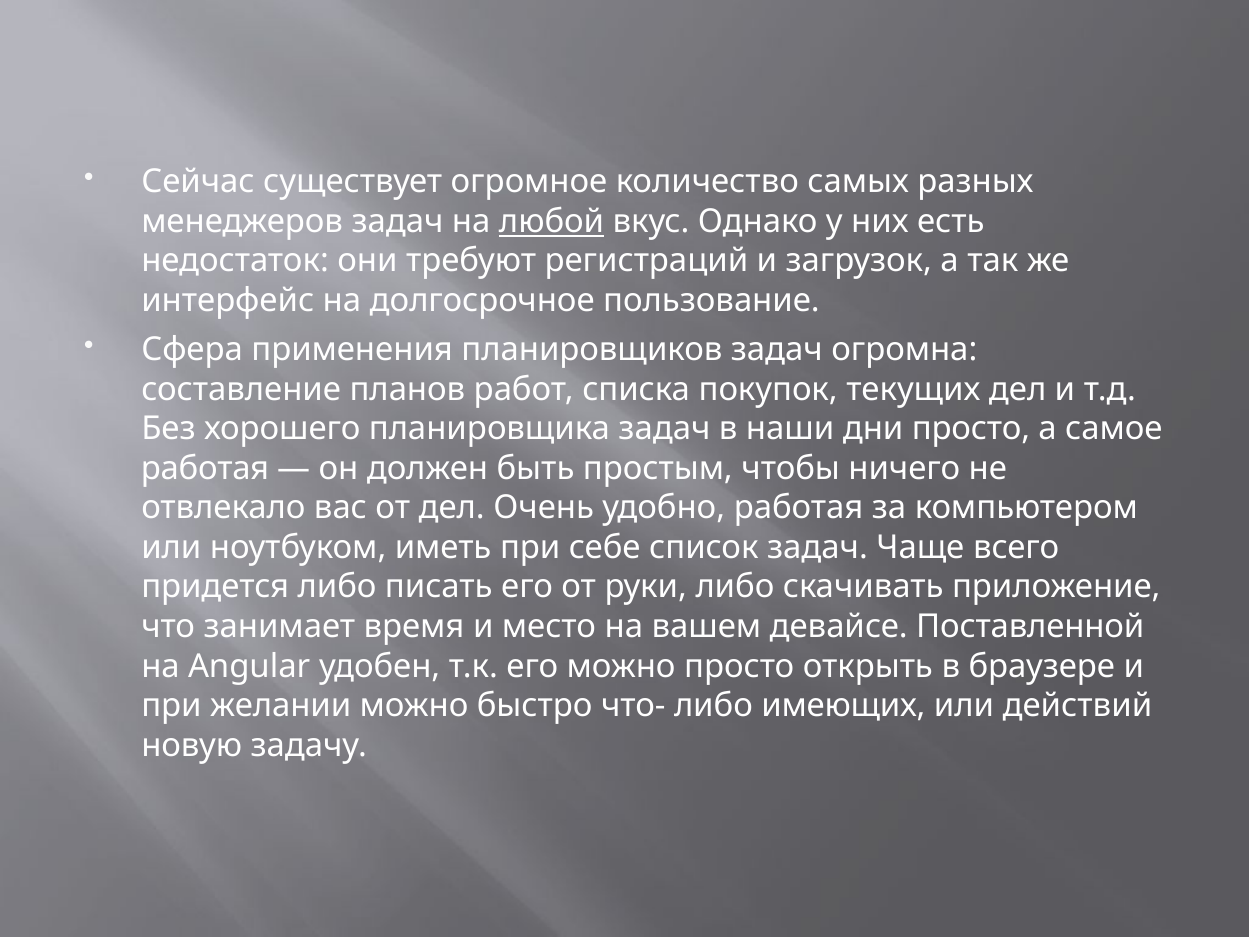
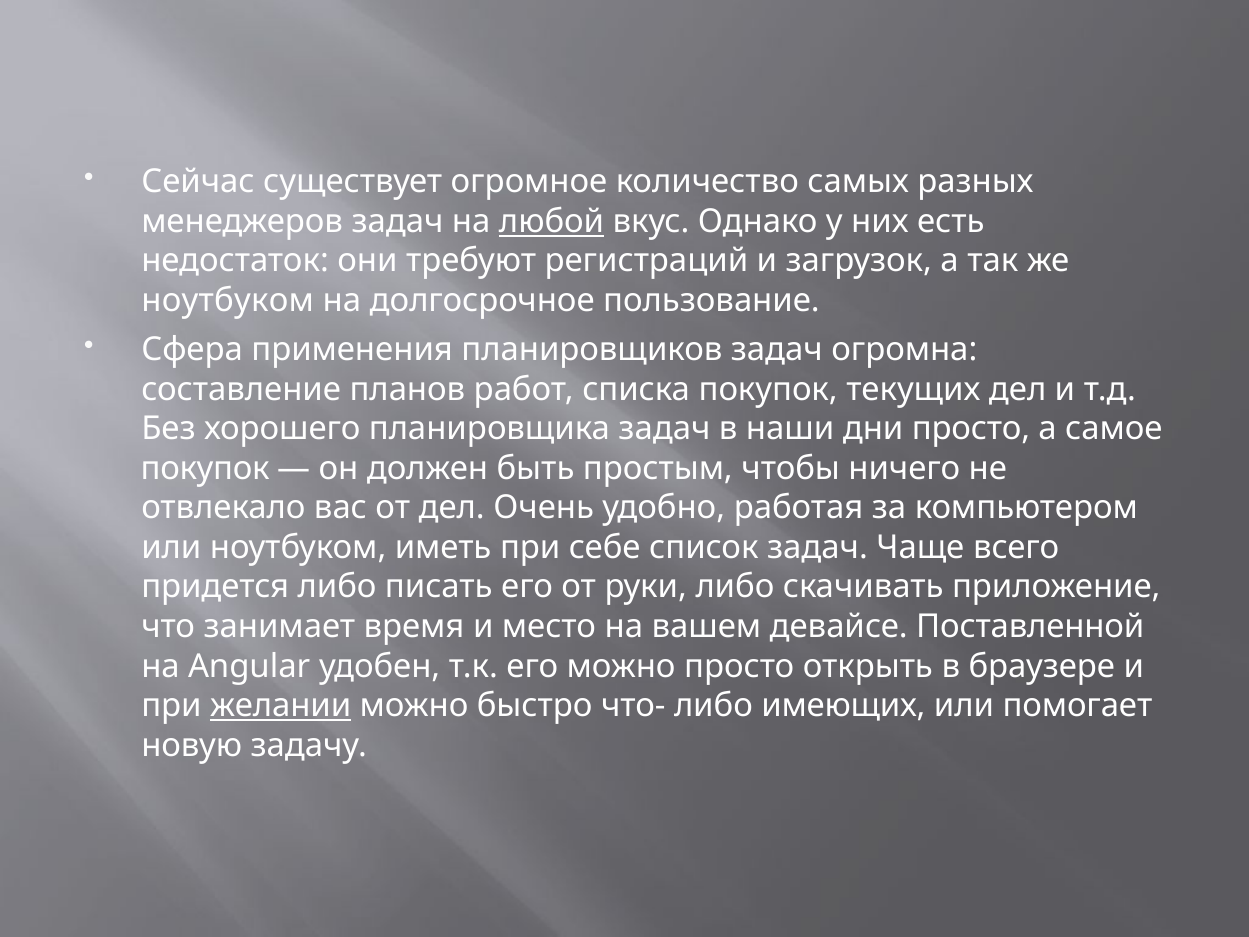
интерфейс at (228, 300): интерфейс -> ноутбуком
работая at (205, 468): работая -> покупок
желании underline: none -> present
действий: действий -> помогает
